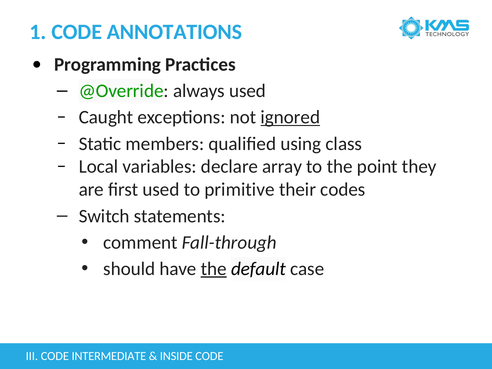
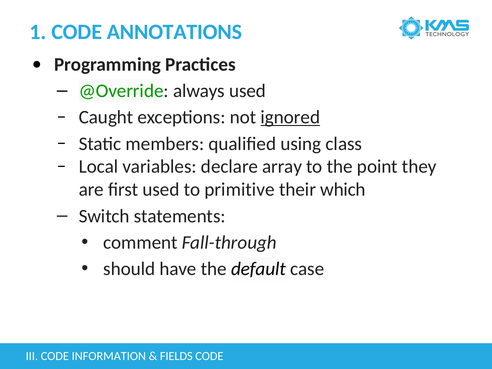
codes: codes -> which
the at (214, 269) underline: present -> none
INTERMEDIATE: INTERMEDIATE -> INFORMATION
INSIDE: INSIDE -> FIELDS
